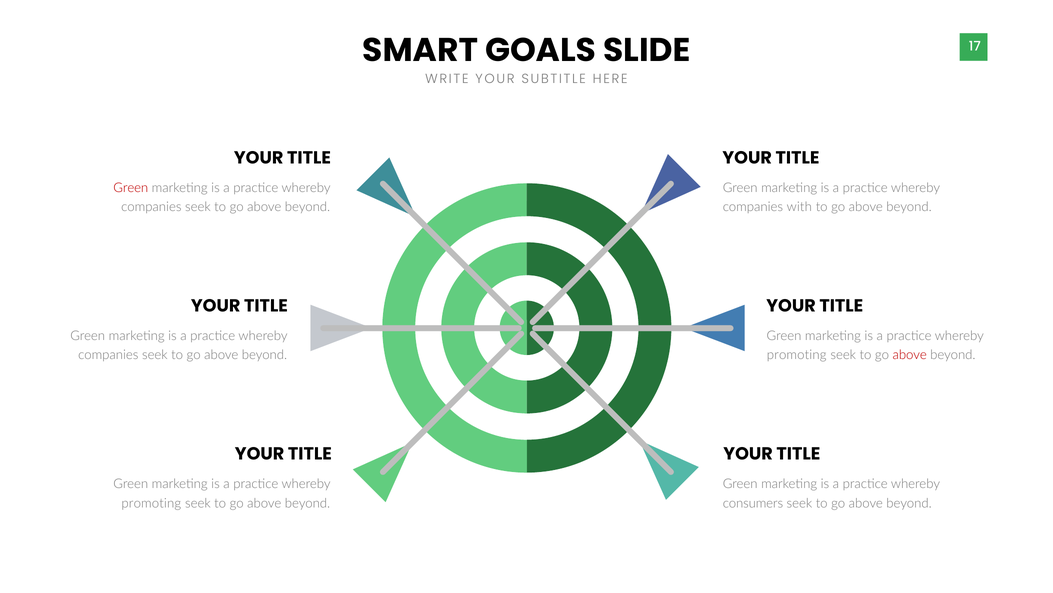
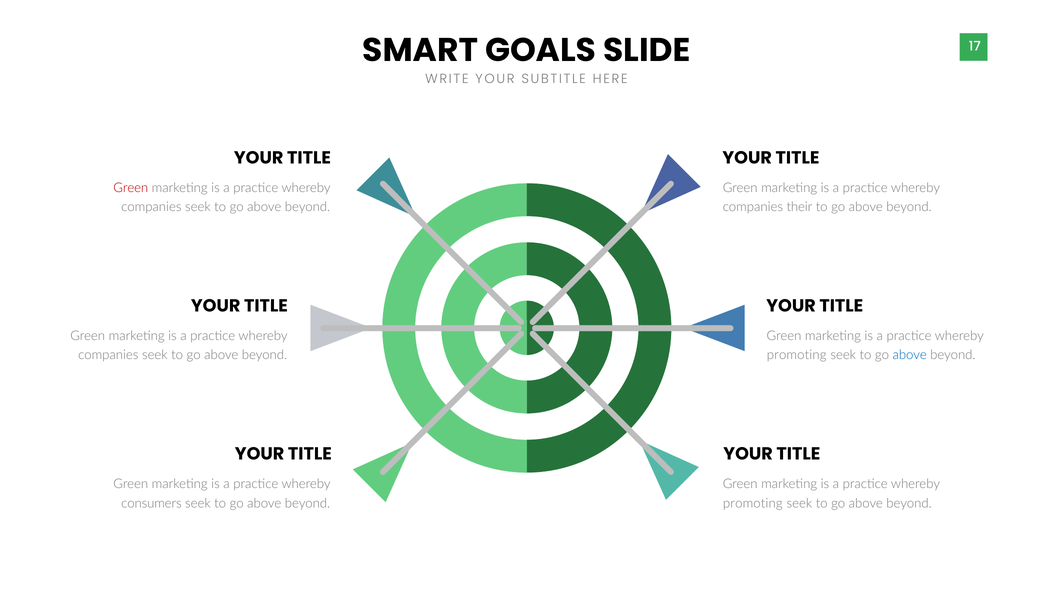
with: with -> their
above at (910, 355) colour: red -> blue
promoting at (151, 503): promoting -> consumers
consumers at (753, 503): consumers -> promoting
